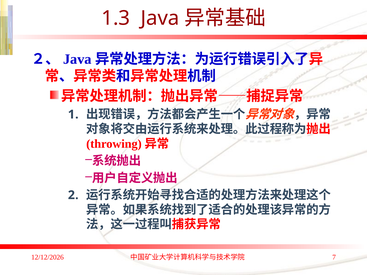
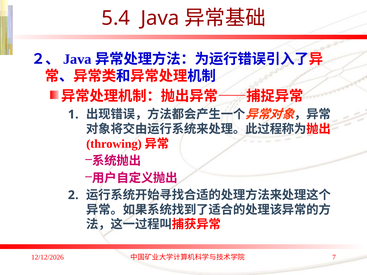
1.3: 1.3 -> 5.4
